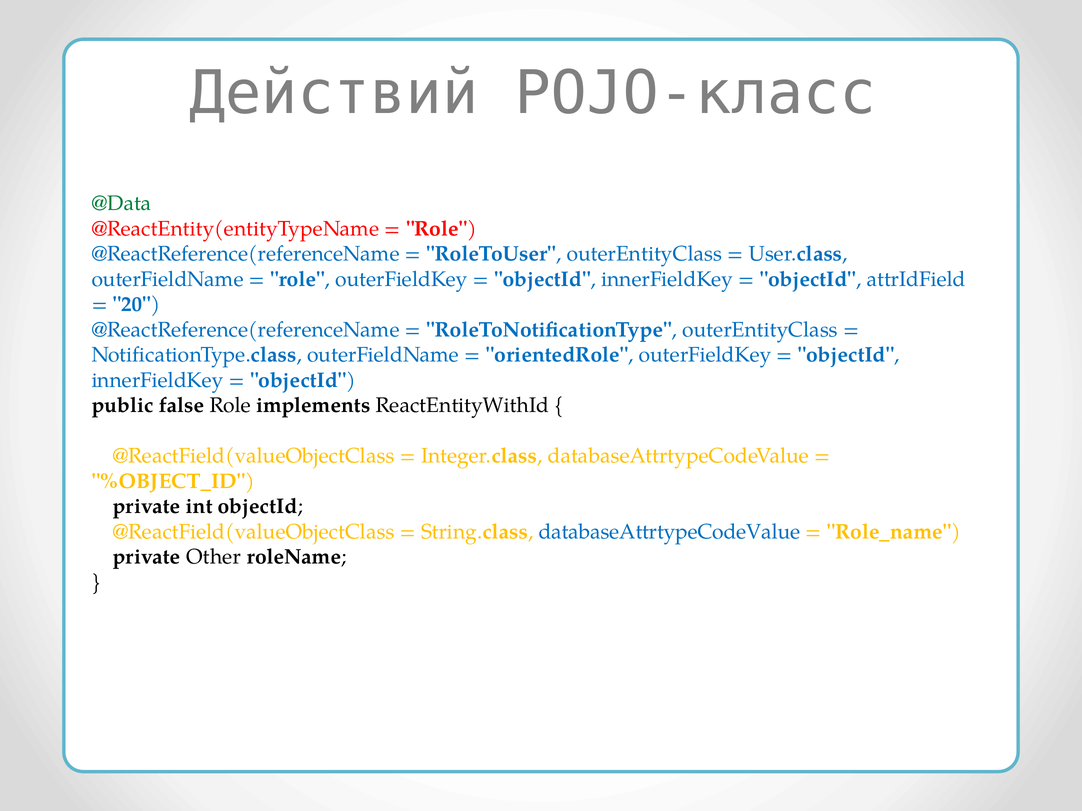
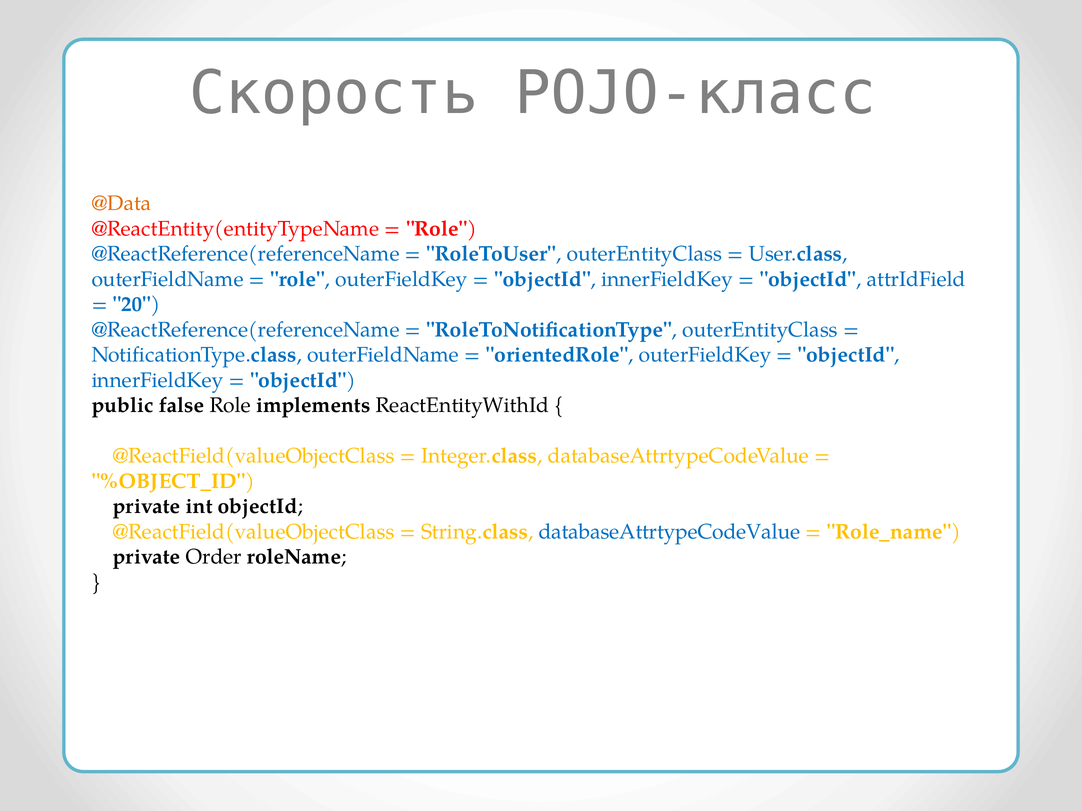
Действий: Действий -> Скорость
@Data colour: green -> orange
Other: Other -> Order
